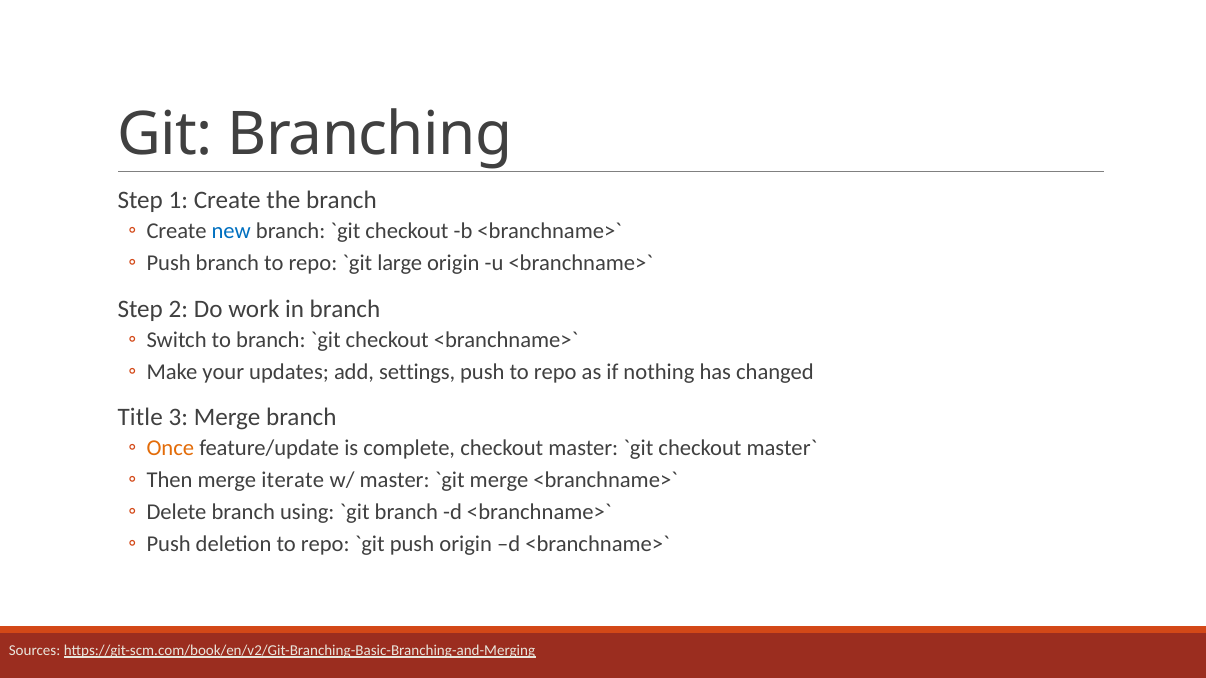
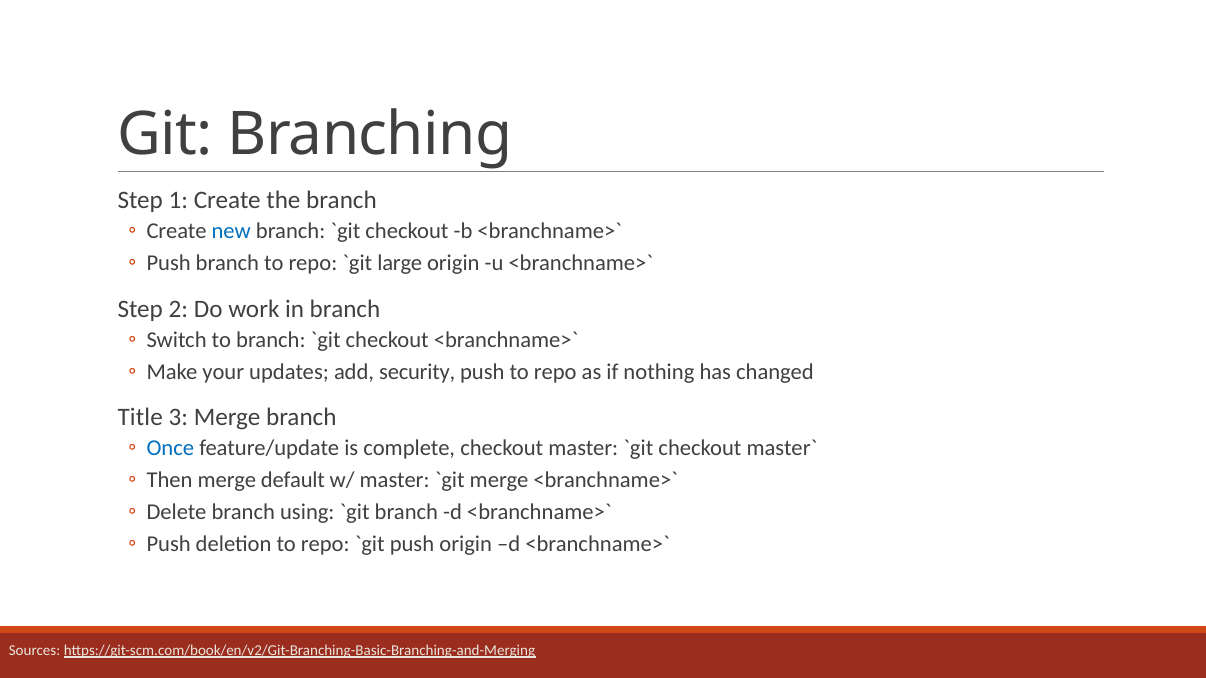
settings: settings -> security
Once colour: orange -> blue
iterate: iterate -> default
